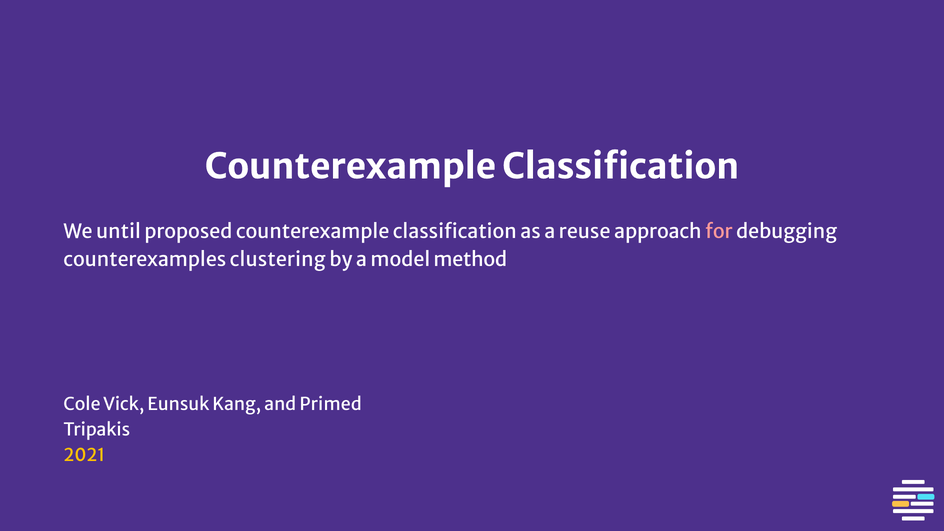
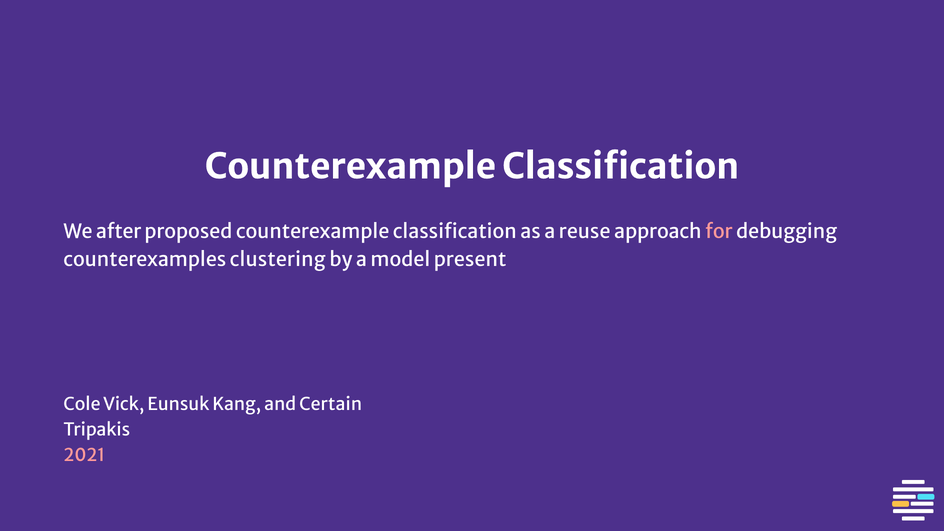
until: until -> after
method: method -> present
Primed: Primed -> Certain
2021 colour: yellow -> pink
